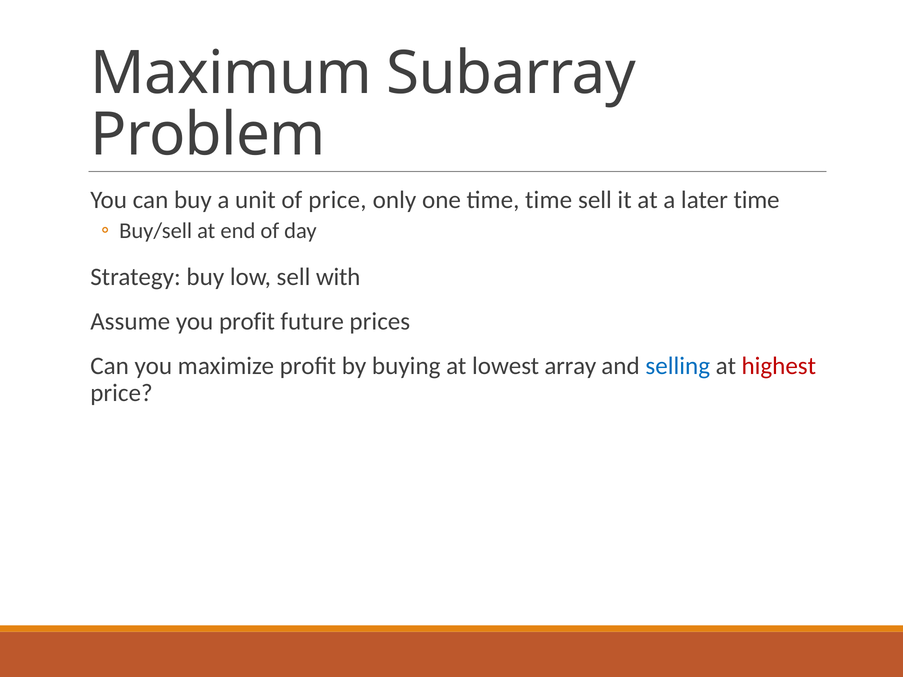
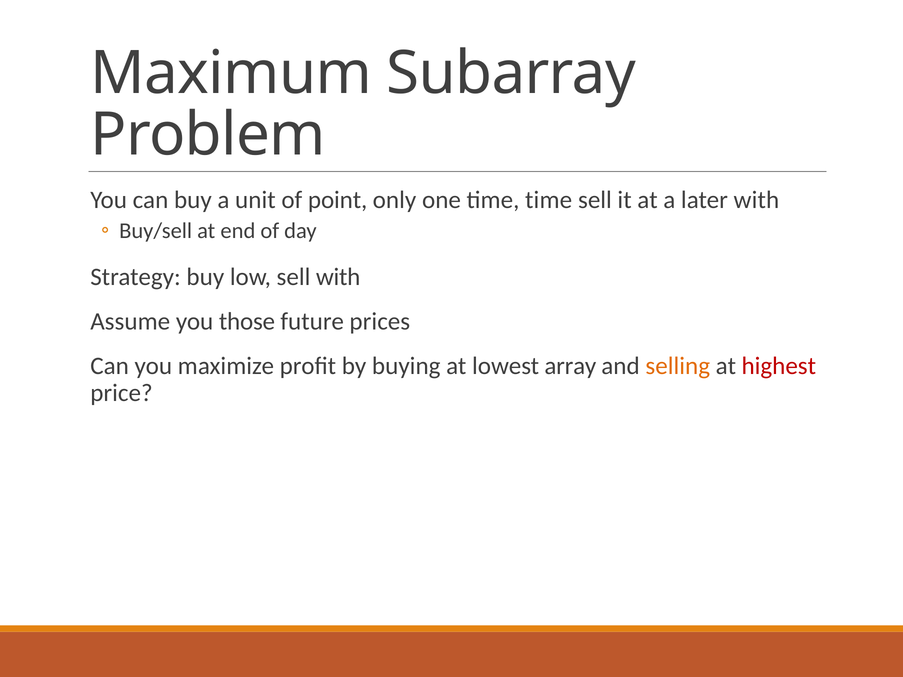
of price: price -> point
later time: time -> with
you profit: profit -> those
selling colour: blue -> orange
